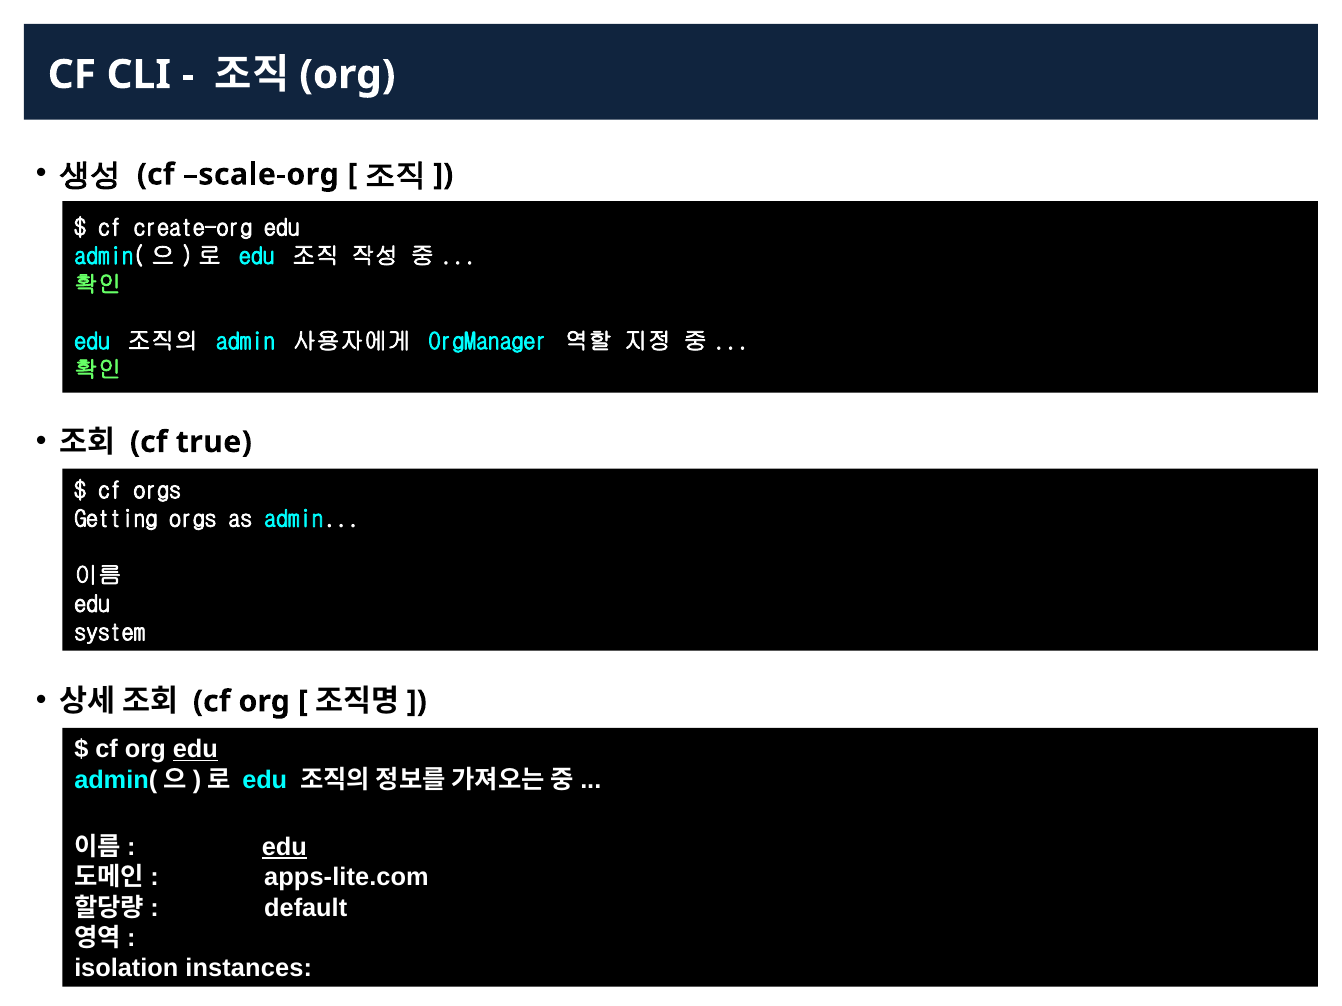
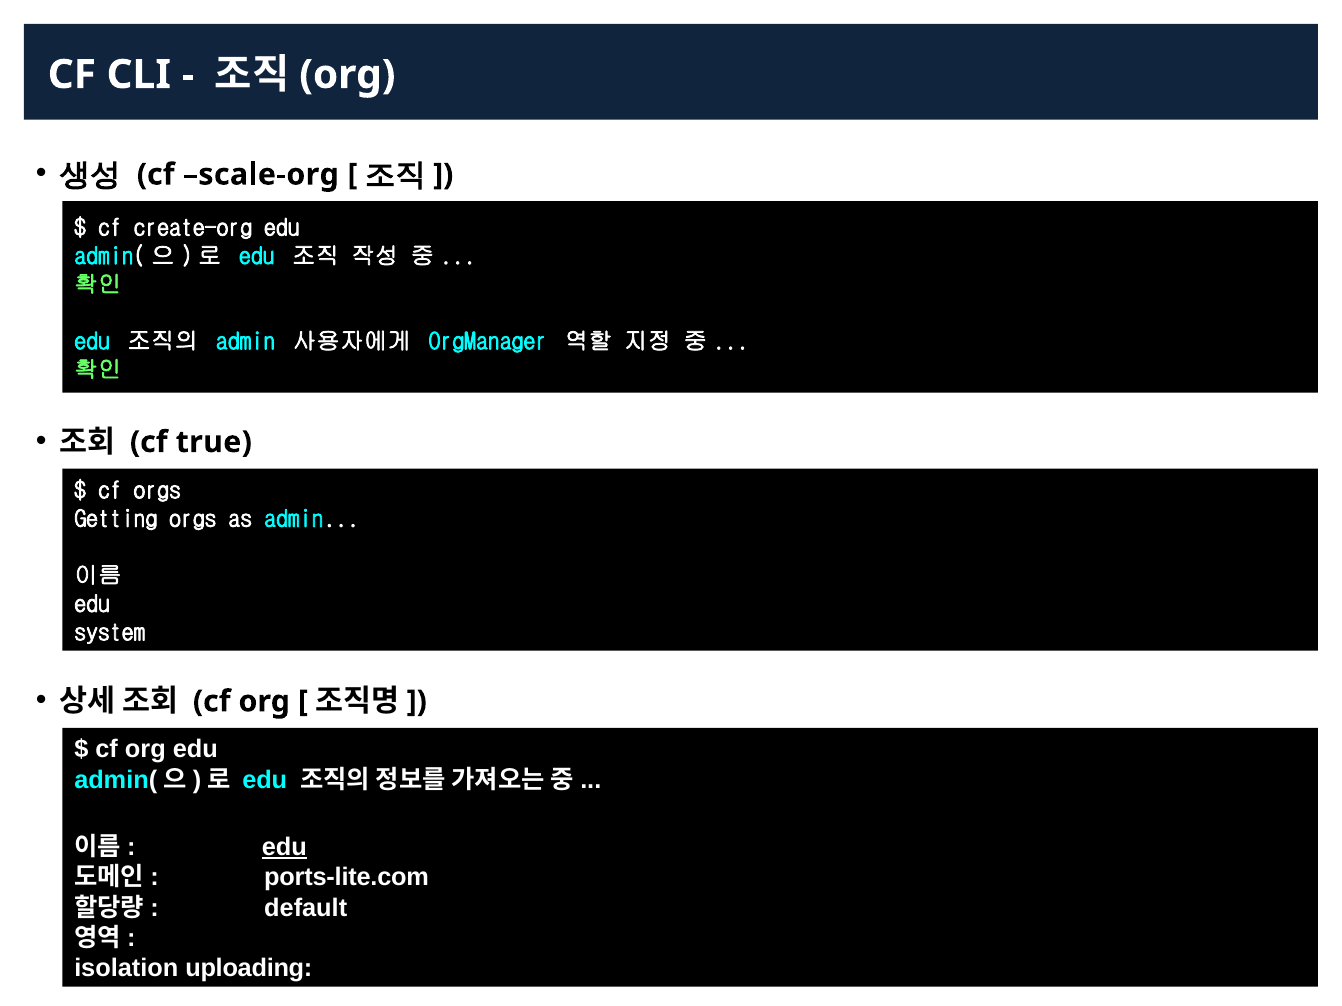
edu at (195, 750) underline: present -> none
apps-lite.com: apps-lite.com -> ports-lite.com
instances: instances -> uploading
